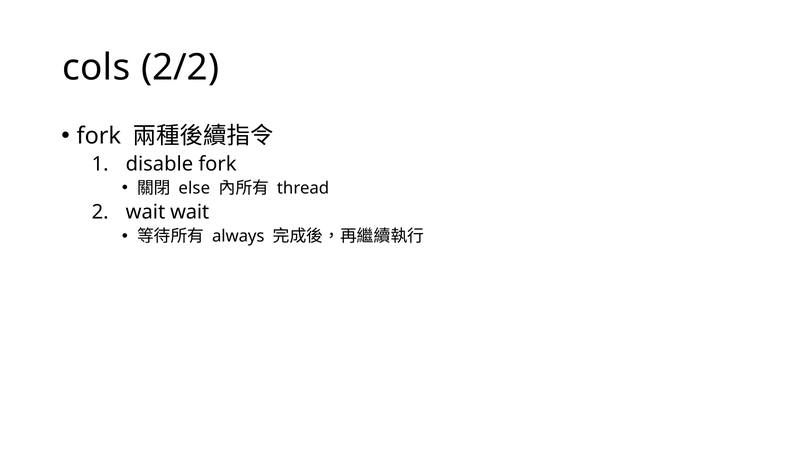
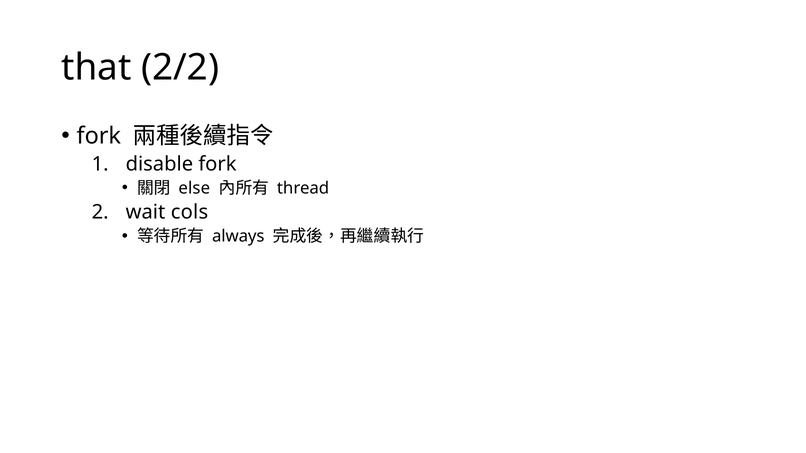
cols: cols -> that
wait wait: wait -> cols
